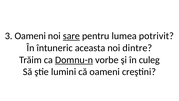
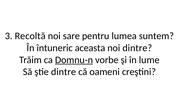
3 Oameni: Oameni -> Recoltă
sare underline: present -> none
potrivit: potrivit -> suntem
culeg: culeg -> lume
ştie lumini: lumini -> dintre
